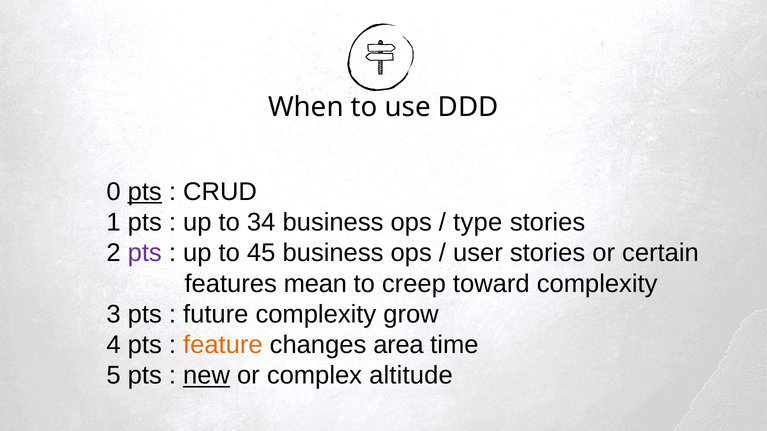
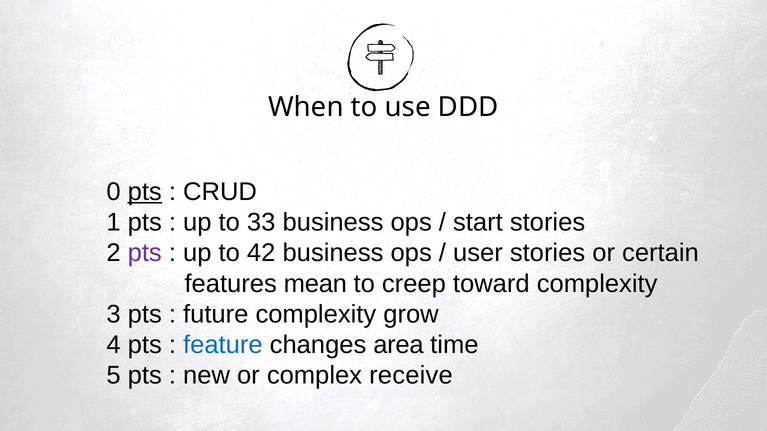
34: 34 -> 33
type: type -> start
45: 45 -> 42
feature colour: orange -> blue
new underline: present -> none
altitude: altitude -> receive
